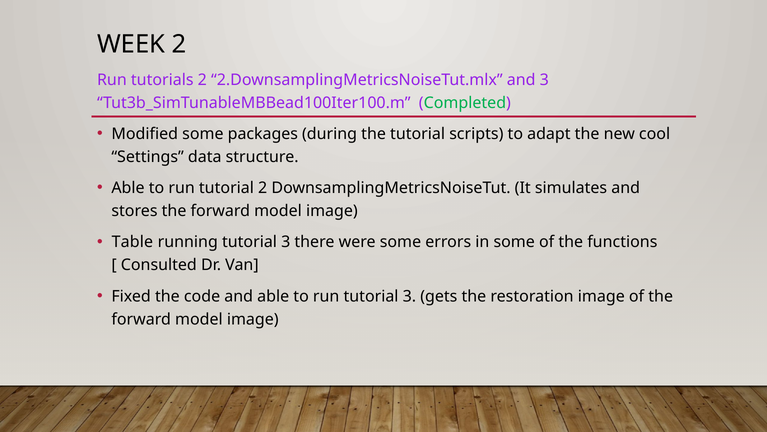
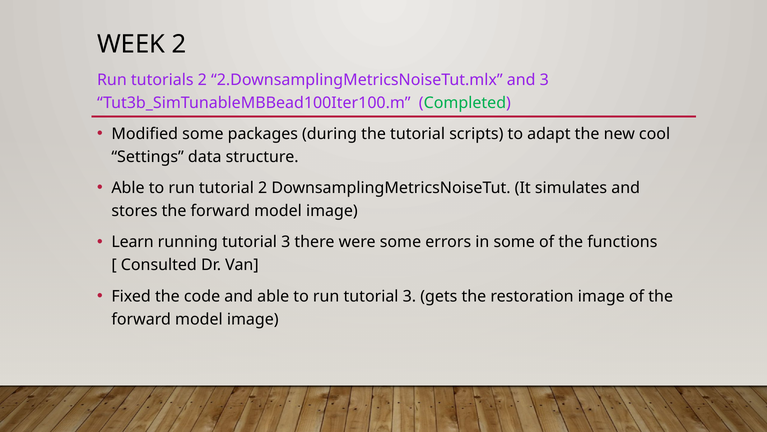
Table: Table -> Learn
